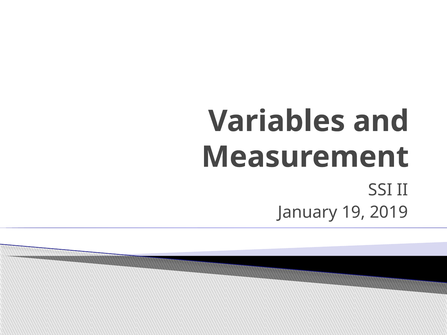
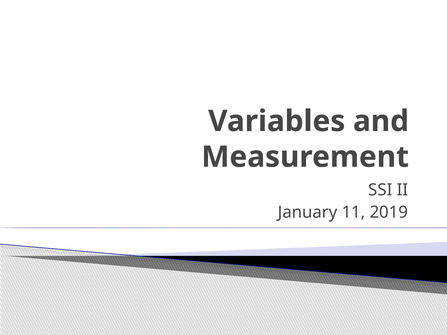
19: 19 -> 11
